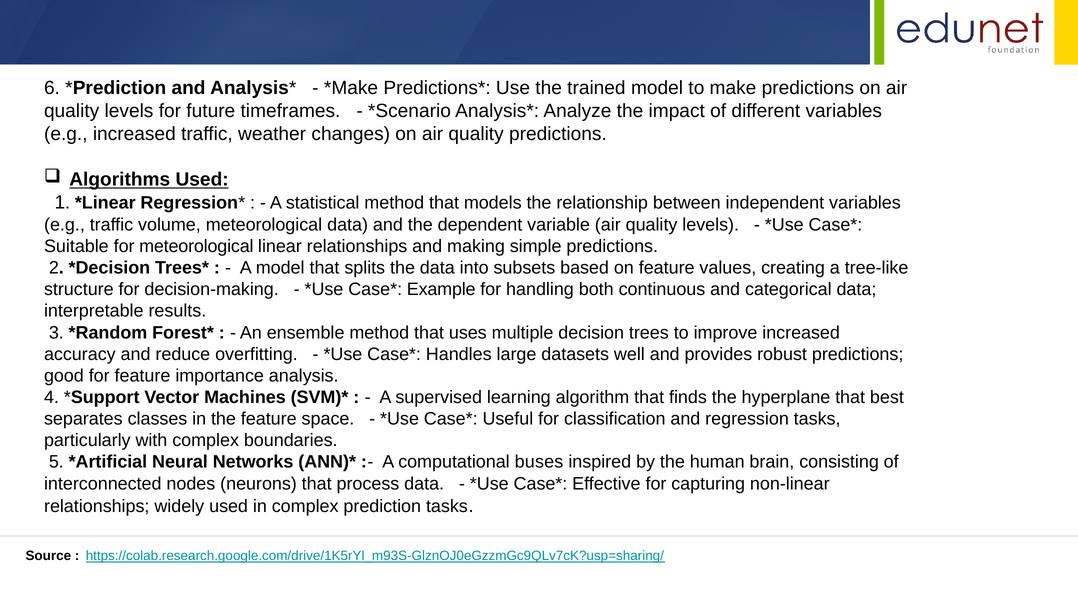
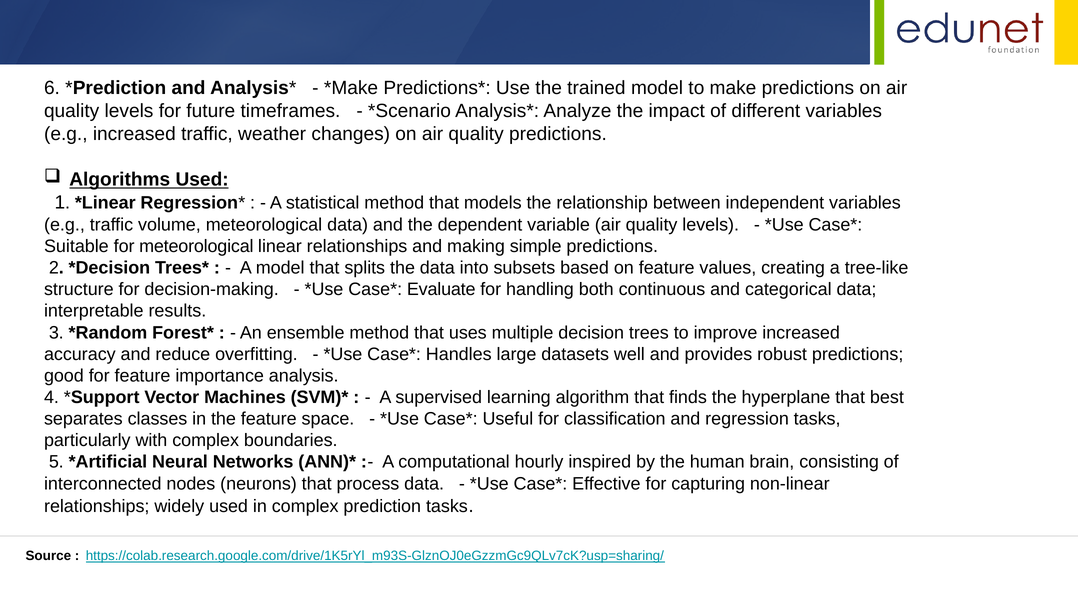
Example: Example -> Evaluate
buses: buses -> hourly
